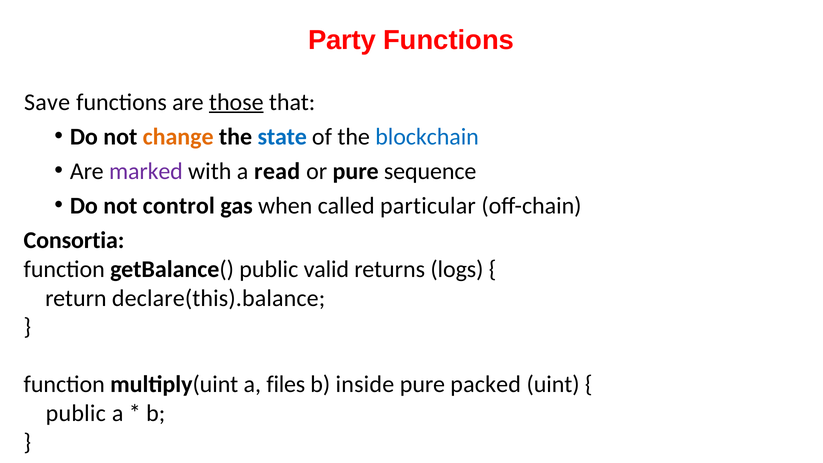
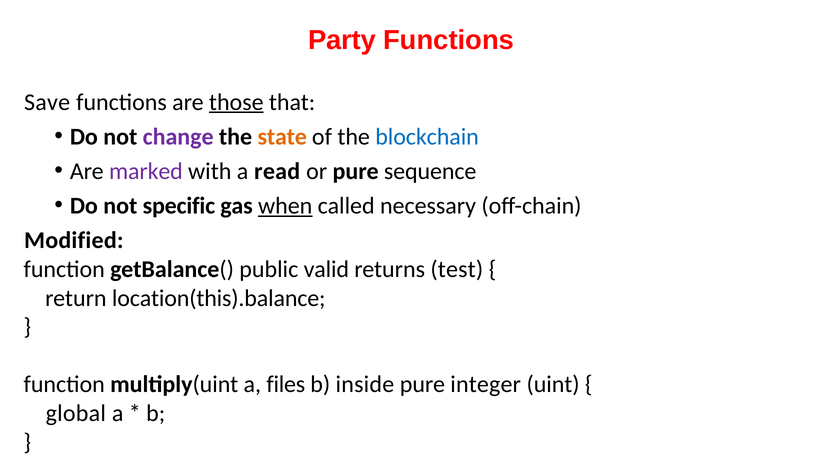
change colour: orange -> purple
state colour: blue -> orange
control: control -> specific
when underline: none -> present
particular: particular -> necessary
Consortia: Consortia -> Modified
logs: logs -> test
declare(this).balance: declare(this).balance -> location(this).balance
packed: packed -> integer
public at (76, 413): public -> global
